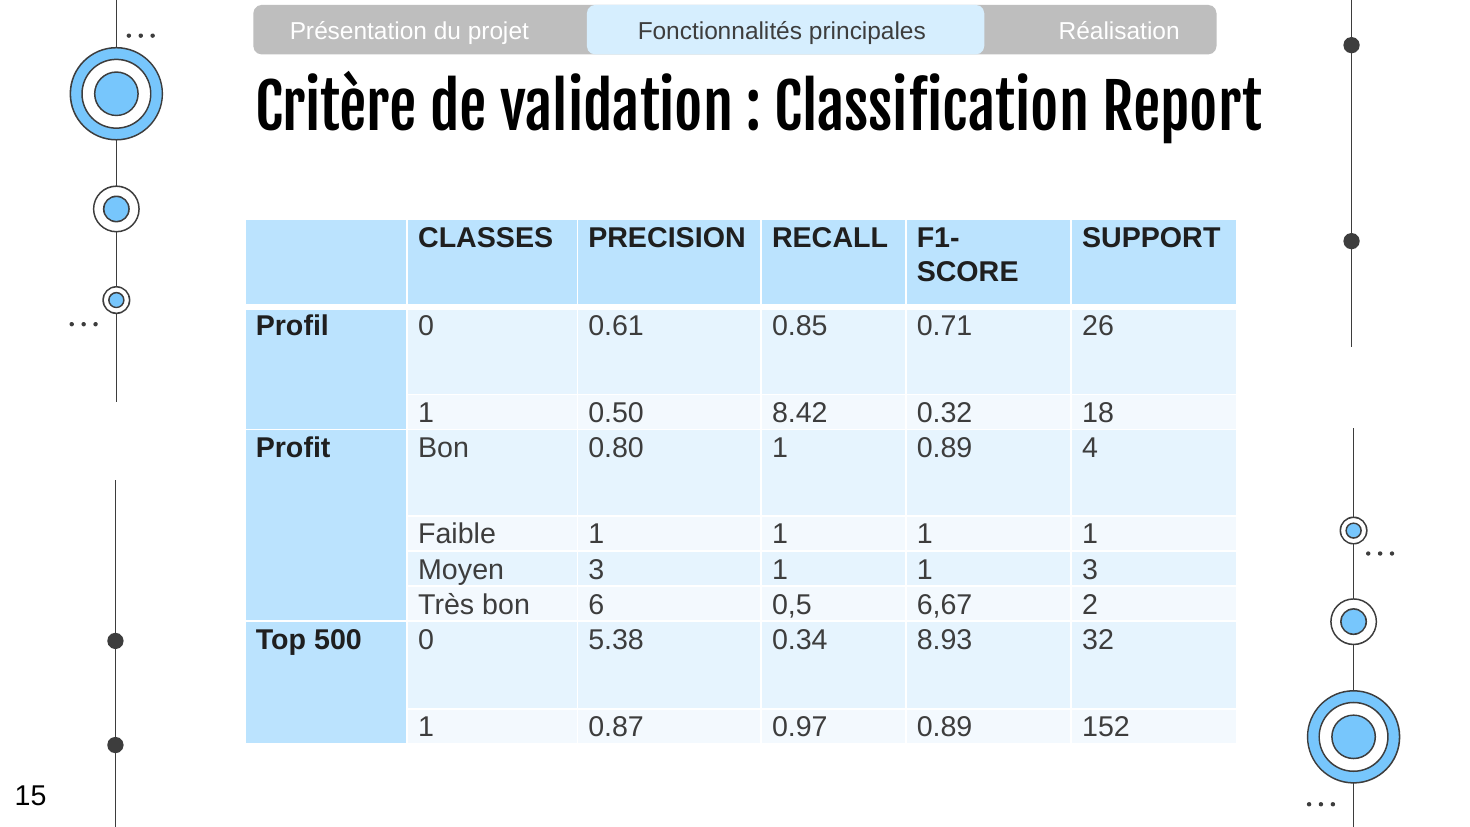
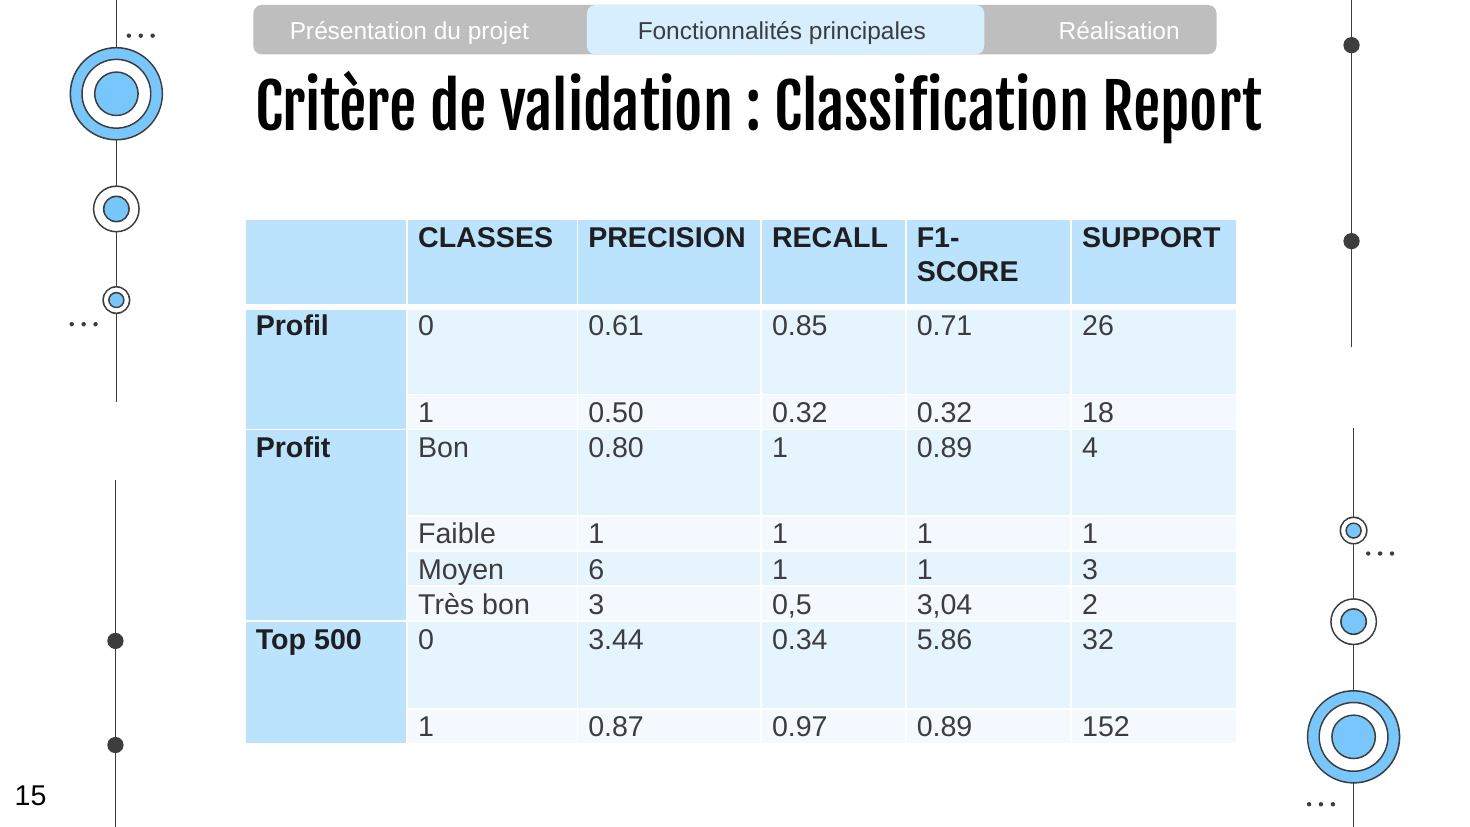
0.50 8.42: 8.42 -> 0.32
Moyen 3: 3 -> 6
bon 6: 6 -> 3
6,67: 6,67 -> 3,04
5.38: 5.38 -> 3.44
8.93: 8.93 -> 5.86
